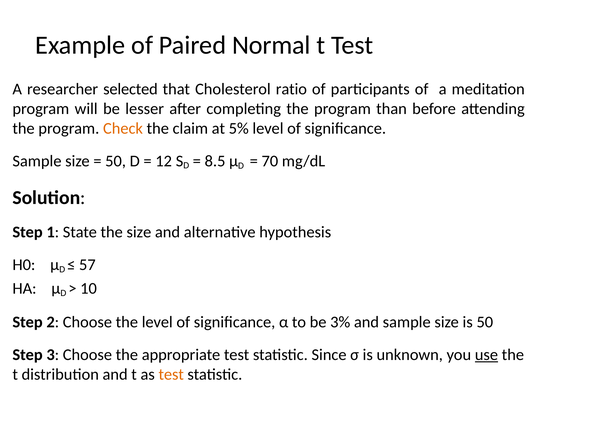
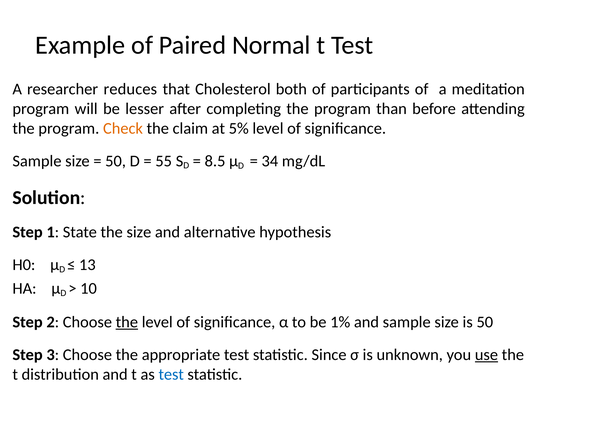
selected: selected -> reduces
ratio: ratio -> both
12: 12 -> 55
70: 70 -> 34
57: 57 -> 13
the at (127, 323) underline: none -> present
3%: 3% -> 1%
test at (171, 375) colour: orange -> blue
